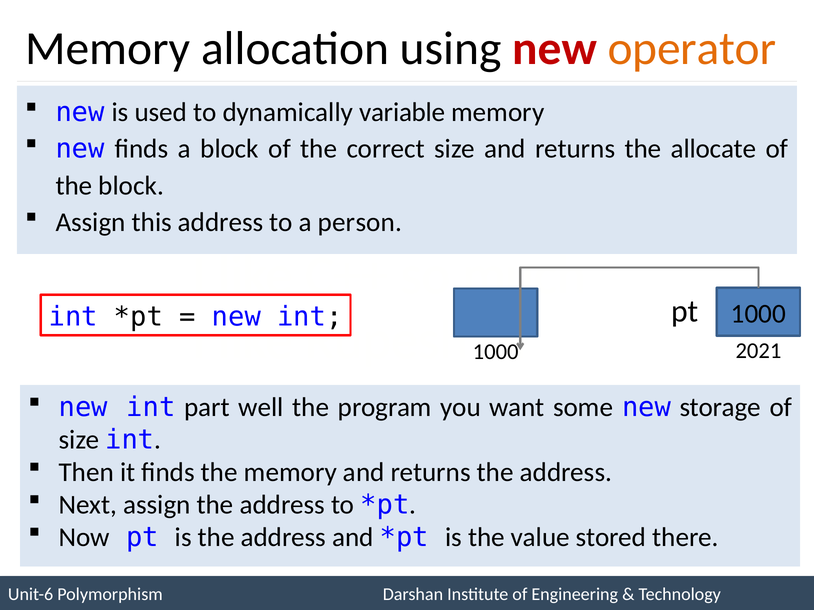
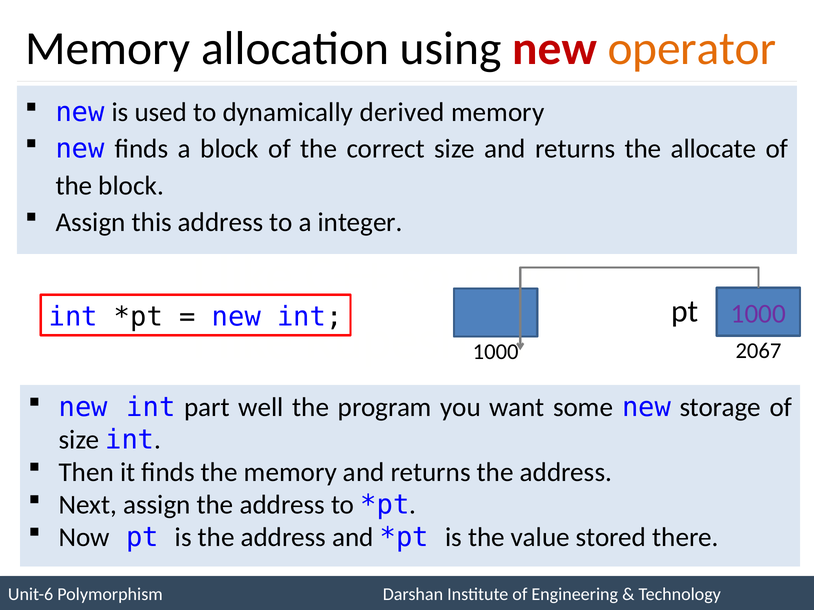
variable: variable -> derived
person: person -> integer
1000 at (758, 314) colour: black -> purple
2021: 2021 -> 2067
